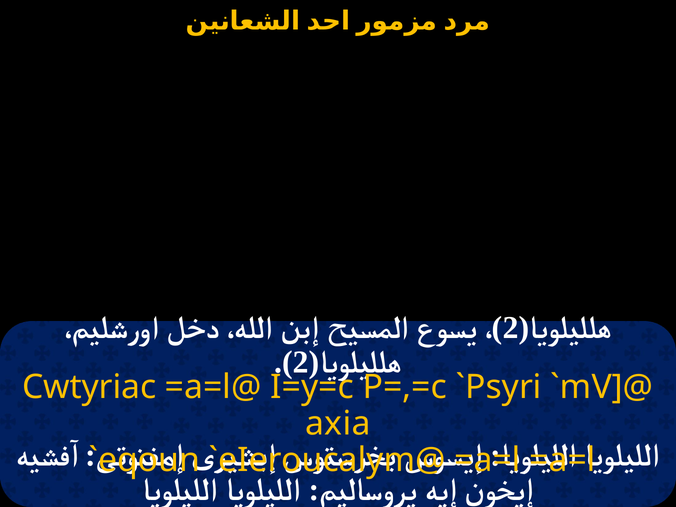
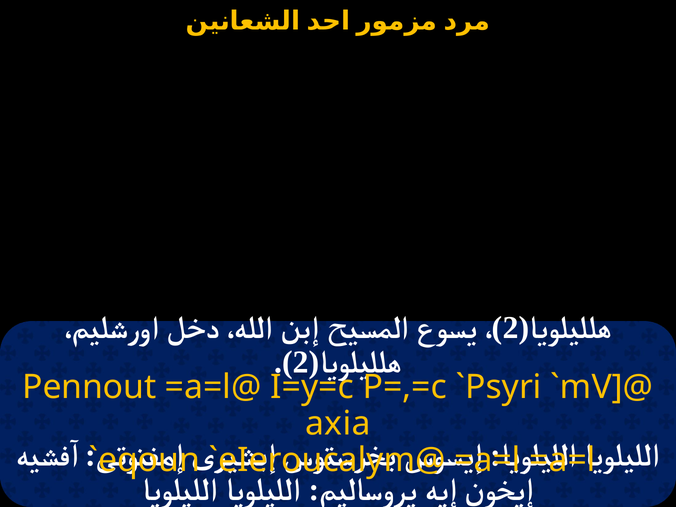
Cwtyriac: Cwtyriac -> Pennout
